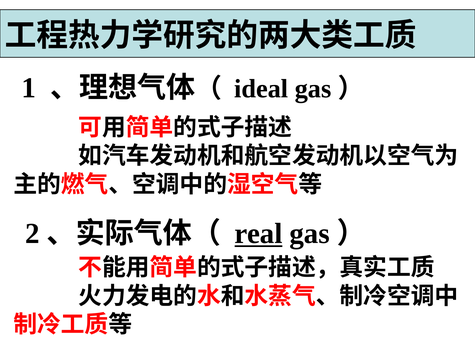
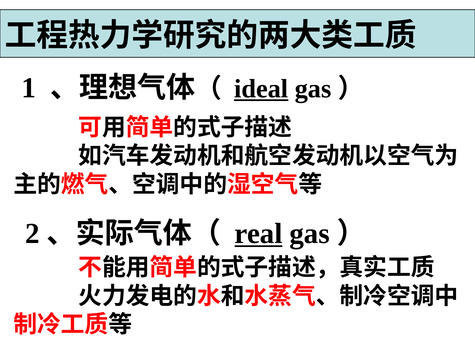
ideal underline: none -> present
